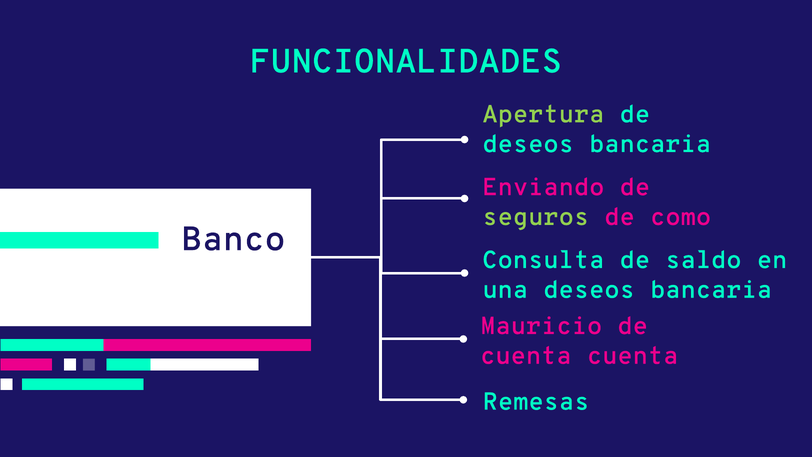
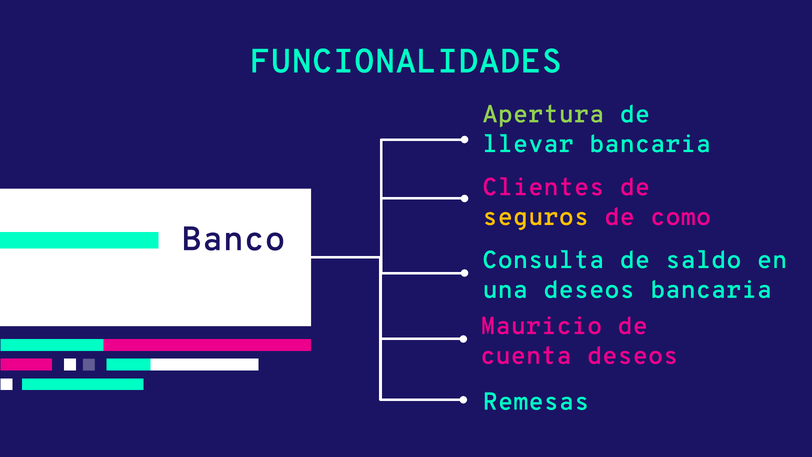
deseos at (528, 144): deseos -> llevar
Enviando: Enviando -> Clientes
seguros colour: light green -> yellow
cuenta cuenta: cuenta -> deseos
